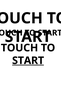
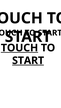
TOUCH at (20, 48) underline: none -> present
